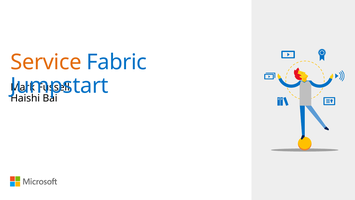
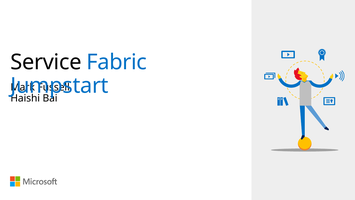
Service colour: orange -> black
